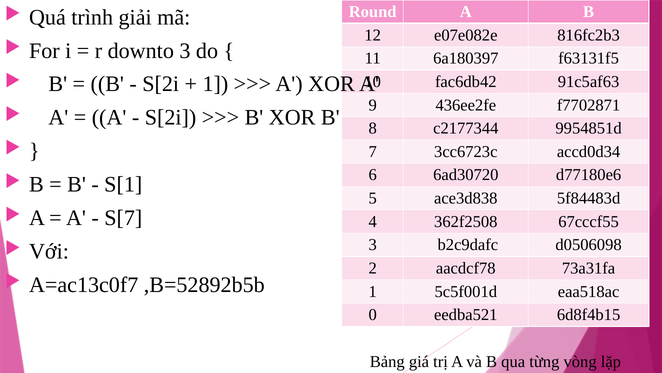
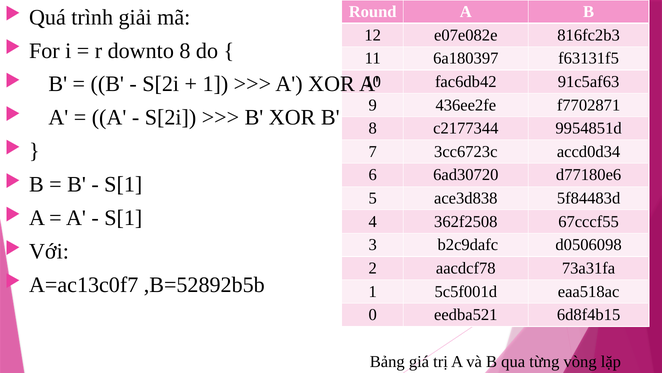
downto 3: 3 -> 8
S[7 at (123, 218): S[7 -> S[1
